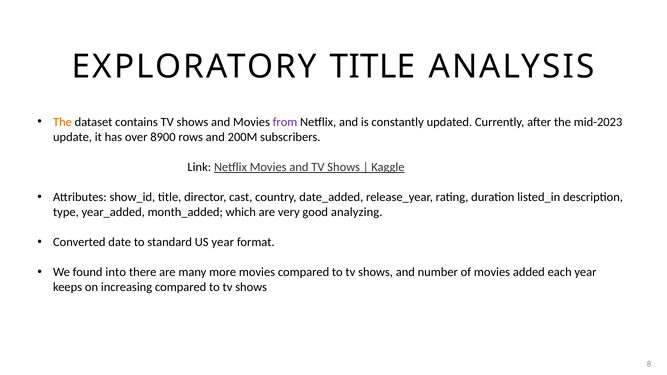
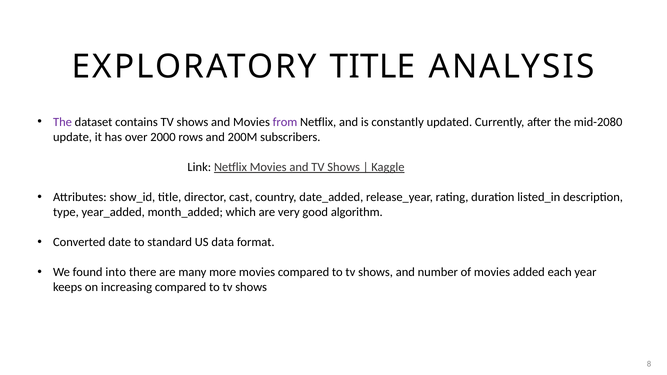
The at (62, 122) colour: orange -> purple
mid-2023: mid-2023 -> mid-2080
8900: 8900 -> 2000
analyzing: analyzing -> algorithm
US year: year -> data
